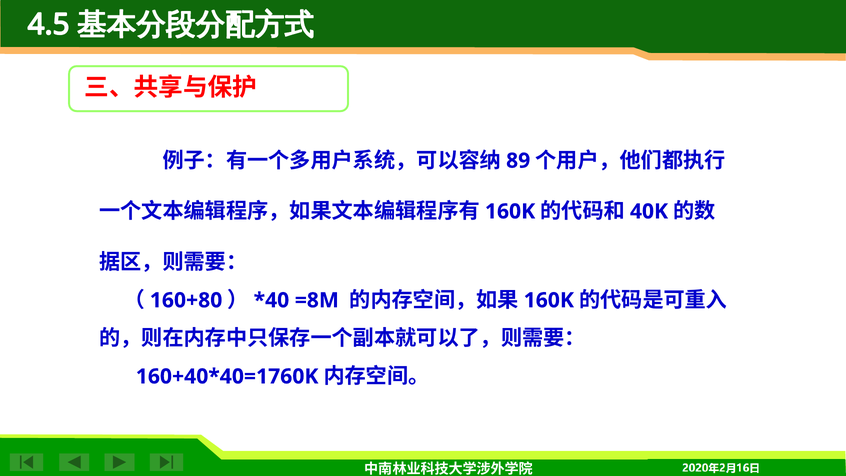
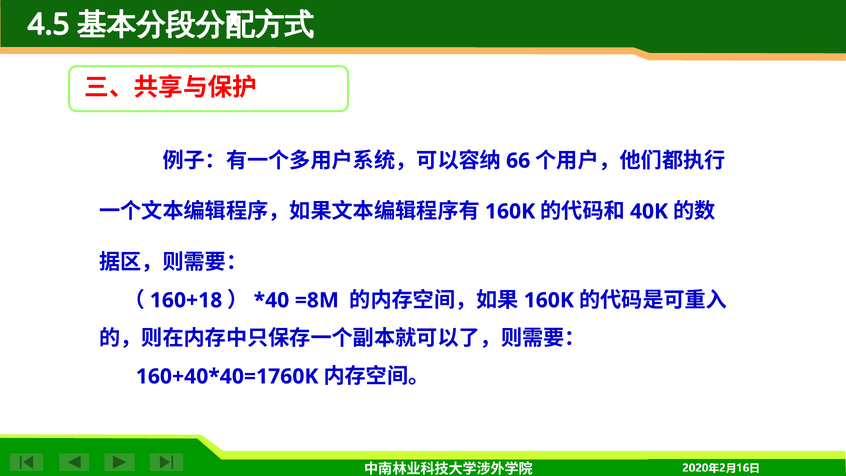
89: 89 -> 66
160+80: 160+80 -> 160+18
